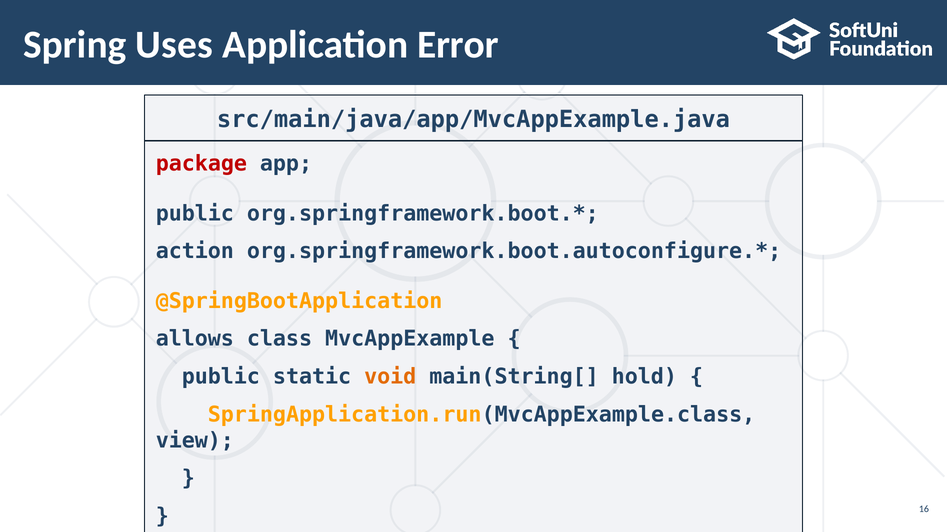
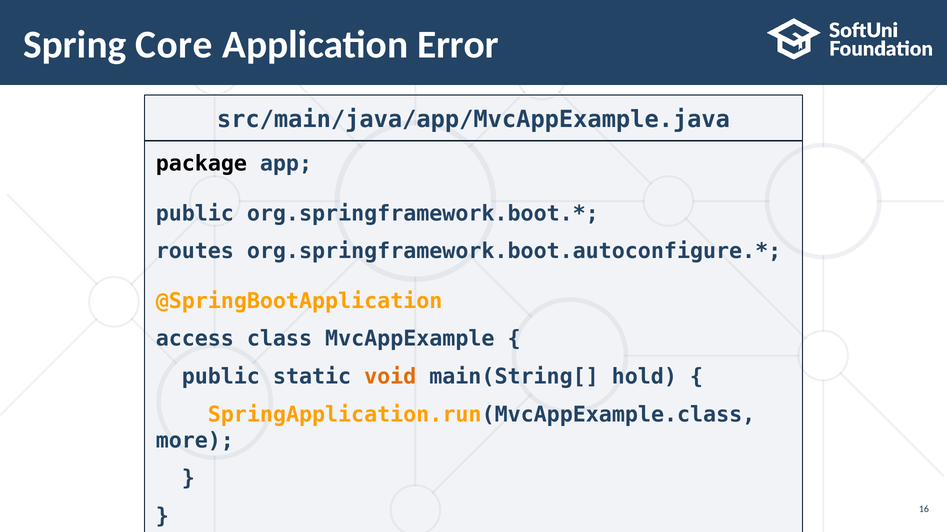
Uses: Uses -> Core
package colour: red -> black
action: action -> routes
allows: allows -> access
view: view -> more
